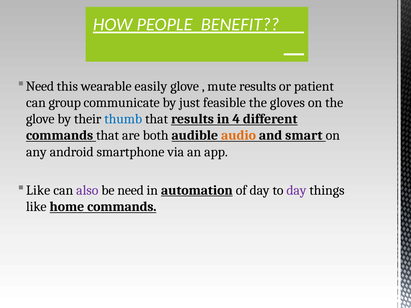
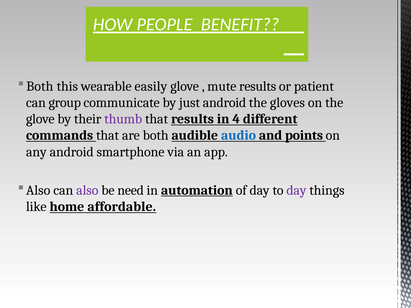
Need at (40, 86): Need -> Both
just feasible: feasible -> android
thumb colour: blue -> purple
audio colour: orange -> blue
smart: smart -> points
Like at (38, 190): Like -> Also
home commands: commands -> affordable
